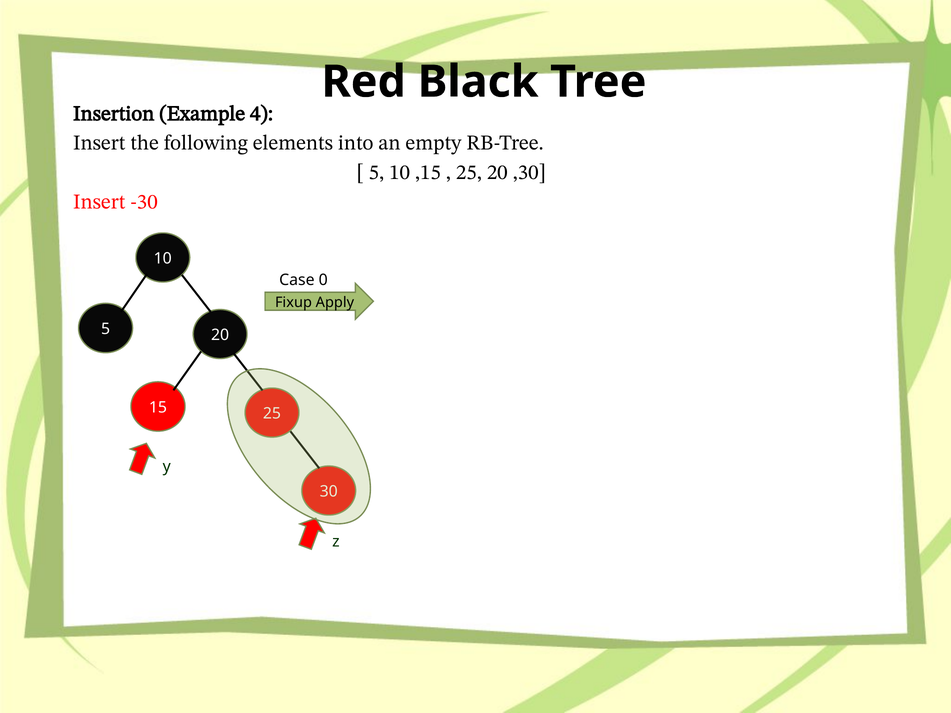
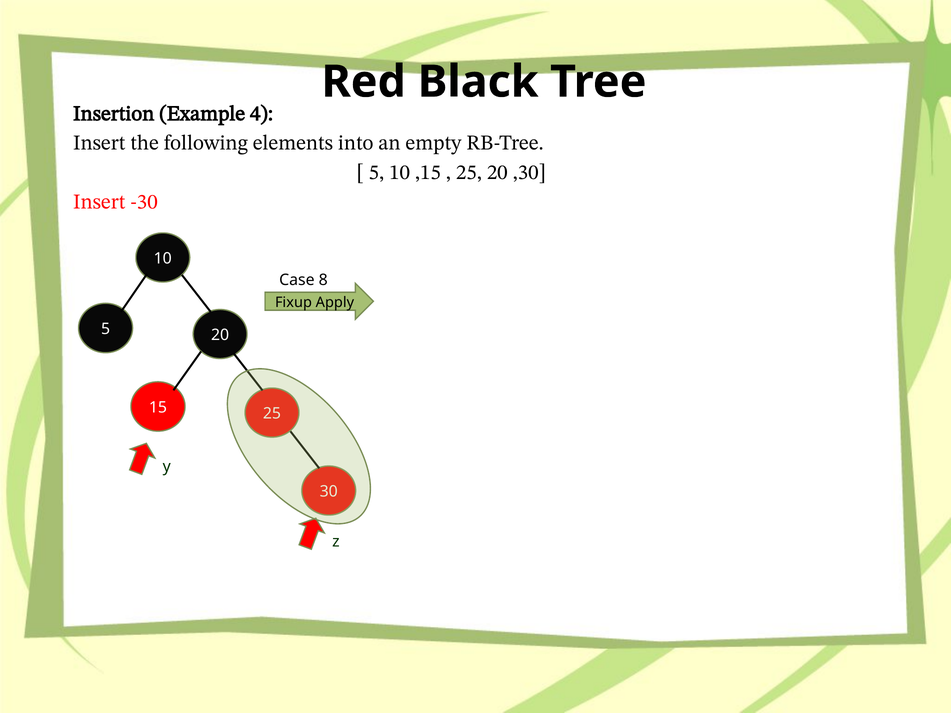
0: 0 -> 8
